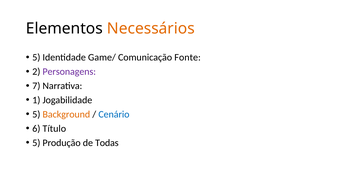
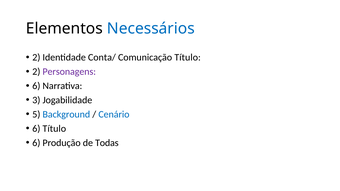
Necessários colour: orange -> blue
5 at (36, 57): 5 -> 2
Game/: Game/ -> Conta/
Comunicação Fonte: Fonte -> Título
7 at (36, 86): 7 -> 6
1: 1 -> 3
Background colour: orange -> blue
5 at (36, 143): 5 -> 6
